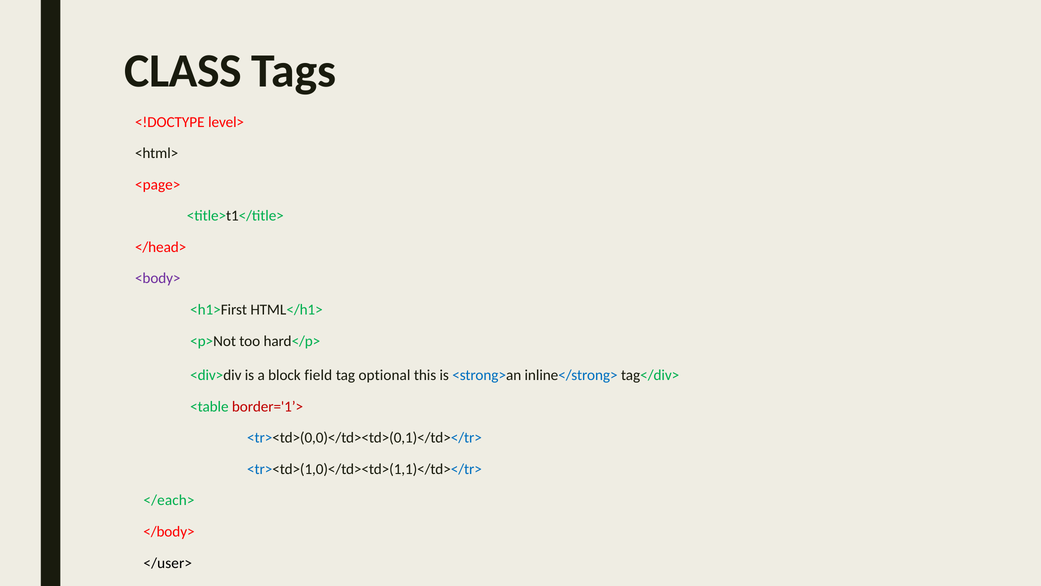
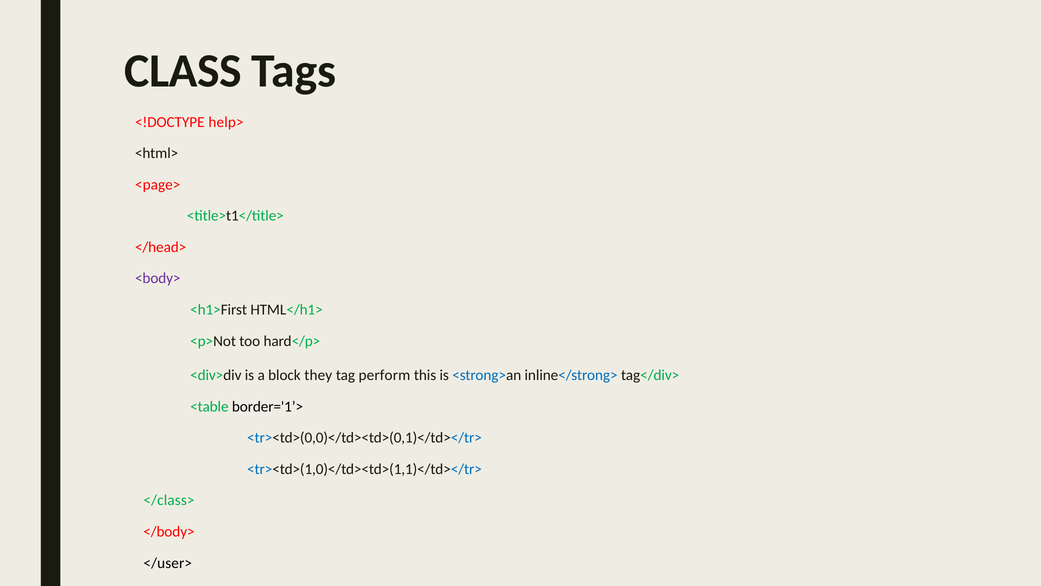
level>: level> -> help>
field: field -> they
optional: optional -> perform
border='1’> colour: red -> black
</each>: </each> -> </class>
